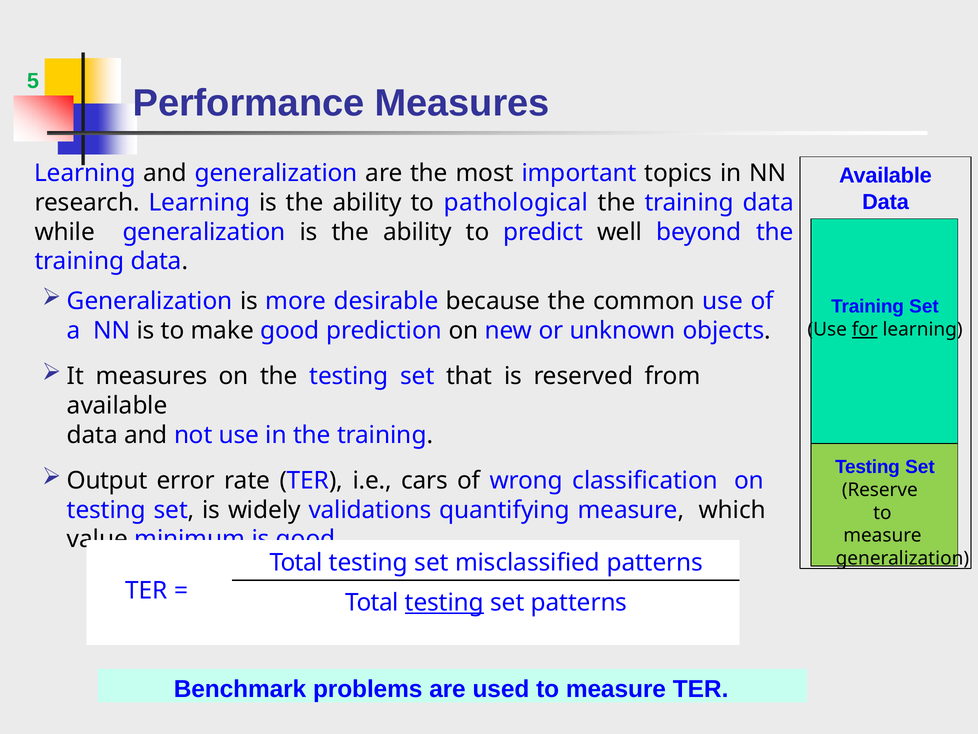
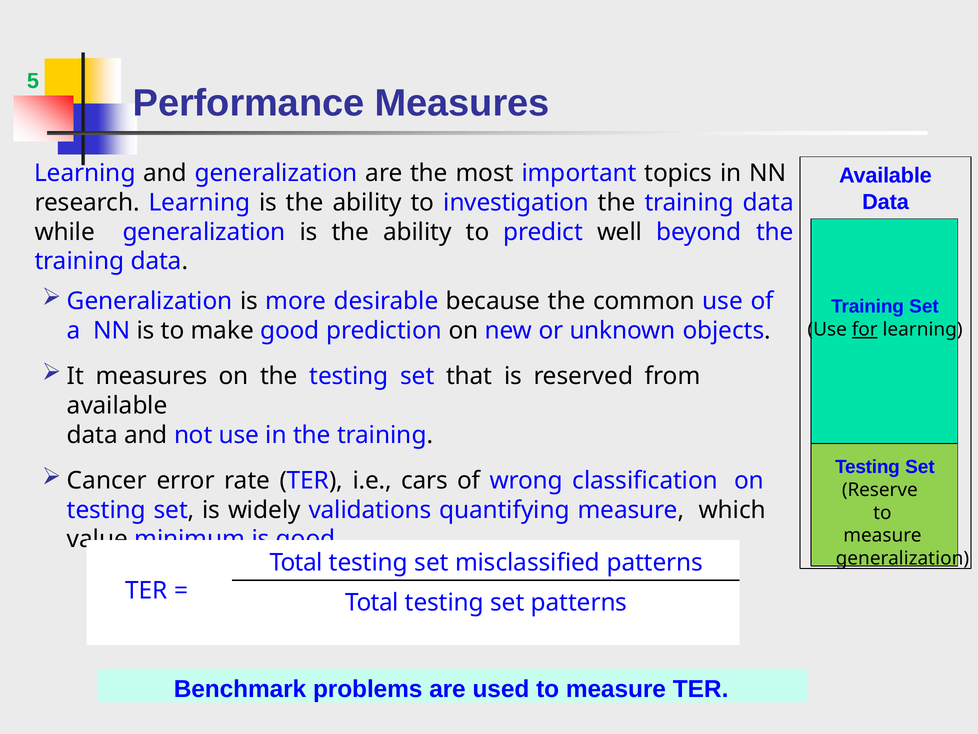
pathological: pathological -> investigation
Output: Output -> Cancer
testing at (444, 602) underline: present -> none
